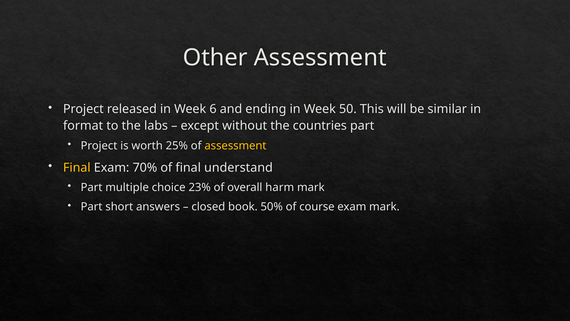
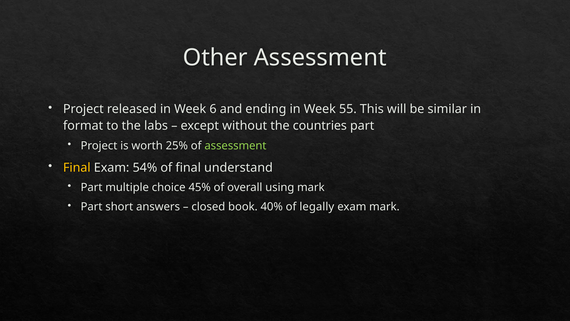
50: 50 -> 55
assessment at (235, 145) colour: yellow -> light green
70%: 70% -> 54%
23%: 23% -> 45%
harm: harm -> using
50%: 50% -> 40%
course: course -> legally
